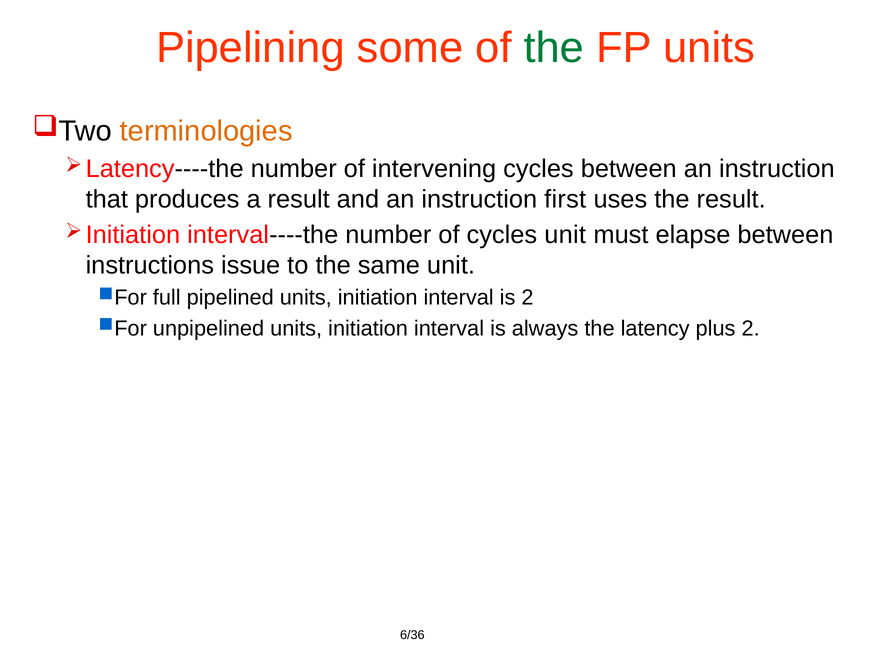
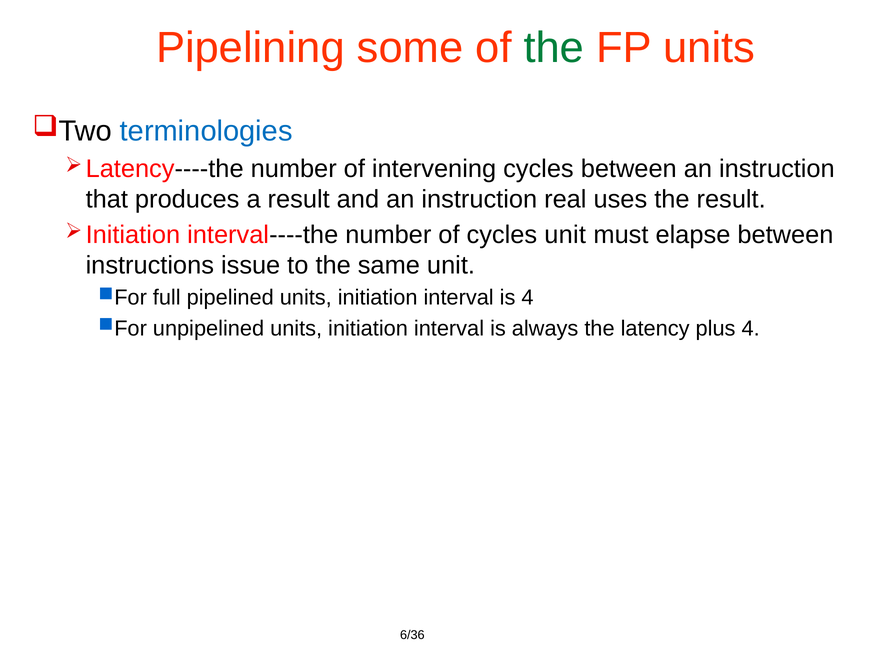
terminologies colour: orange -> blue
first: first -> real
is 2: 2 -> 4
plus 2: 2 -> 4
